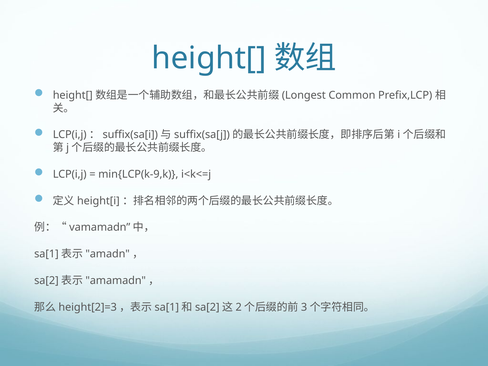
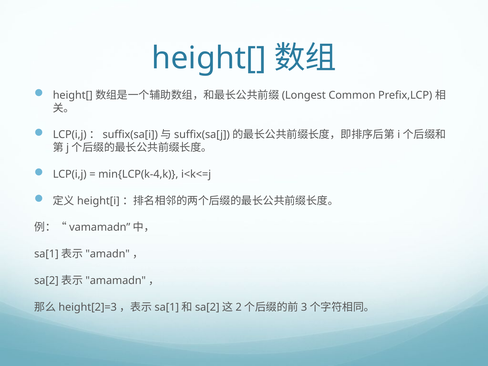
min{LCP(k-9,k: min{LCP(k-9,k -> min{LCP(k-4,k
